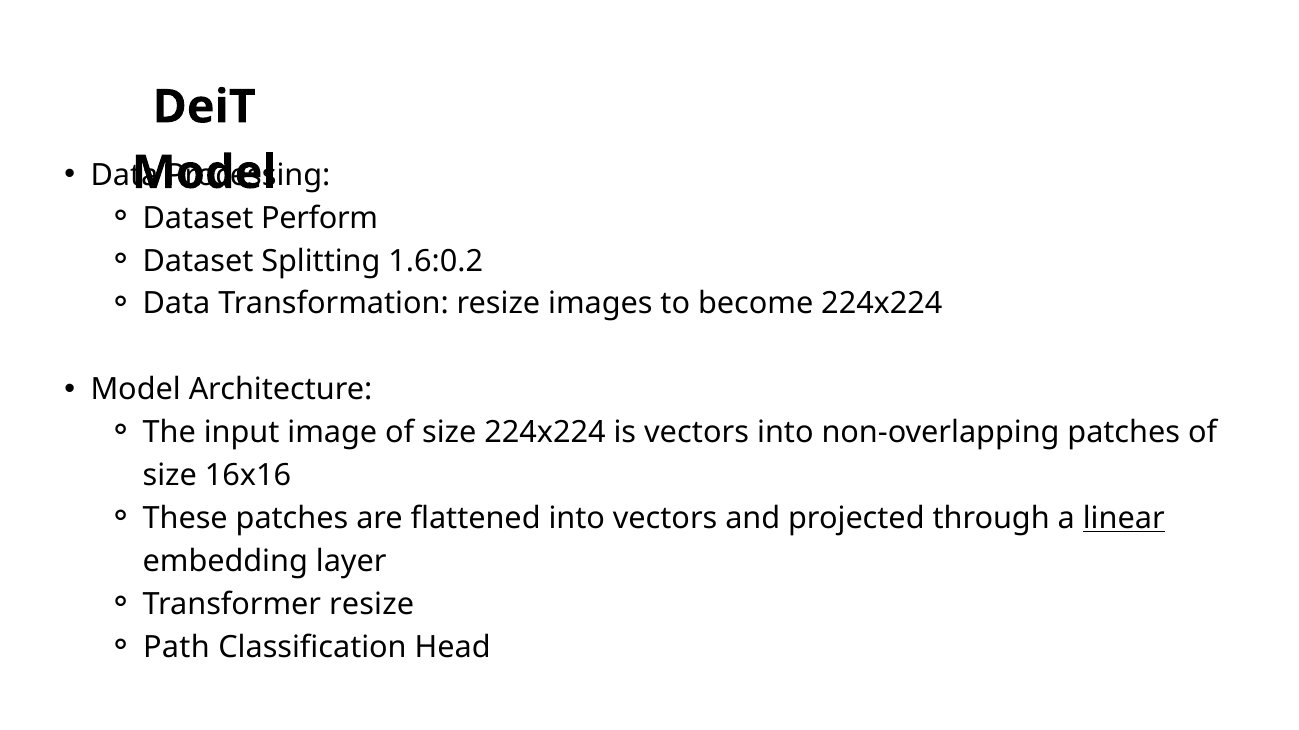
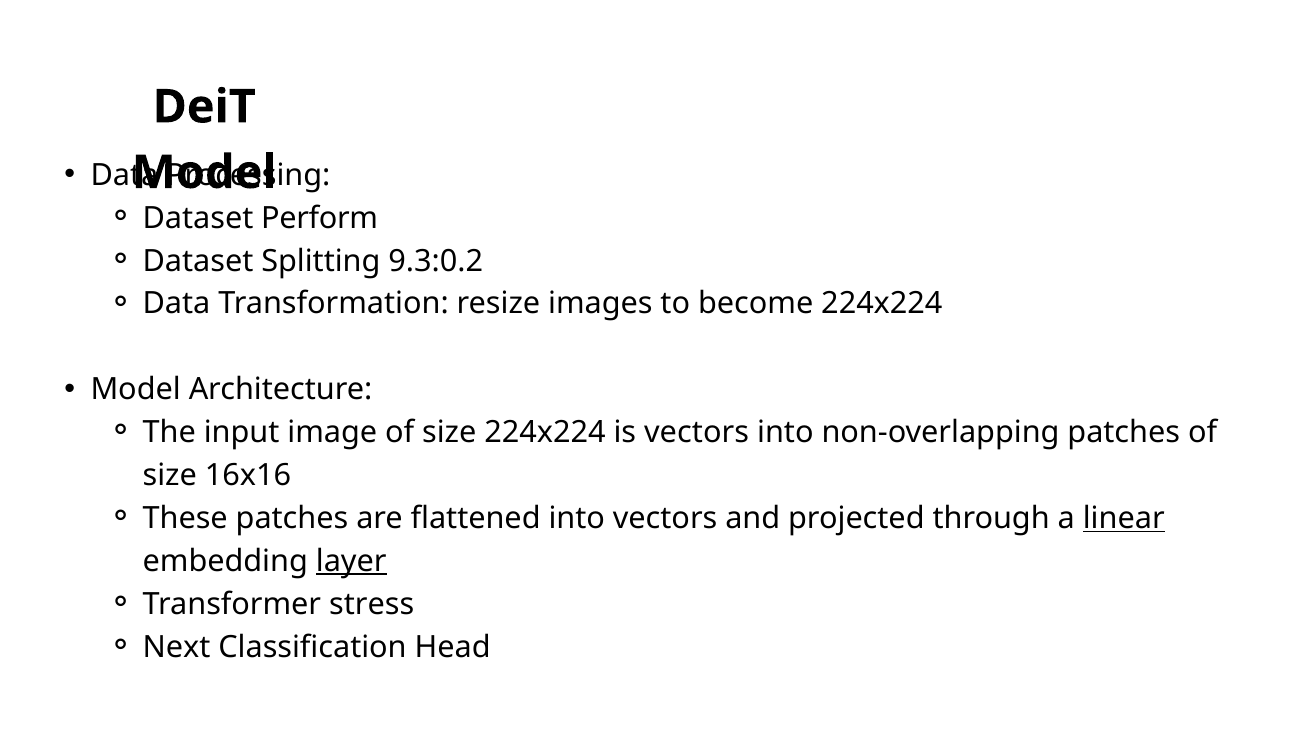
1.6:0.2: 1.6:0.2 -> 9.3:0.2
layer underline: none -> present
Transformer resize: resize -> stress
Path: Path -> Next
